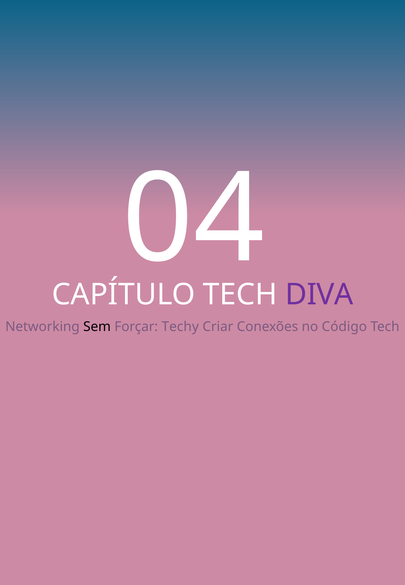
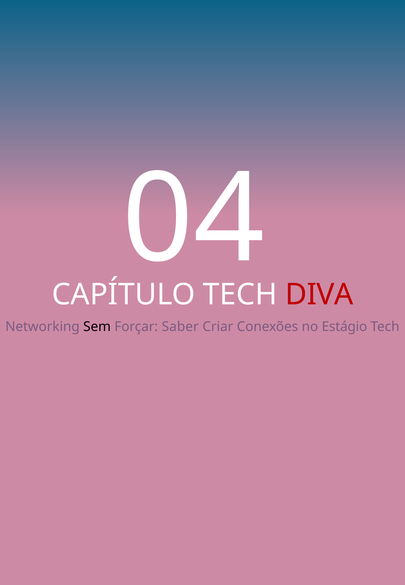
DIVA colour: purple -> red
Techy: Techy -> Saber
Código: Código -> Estágio
